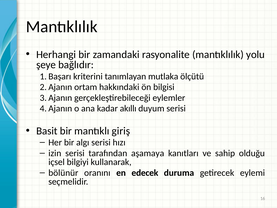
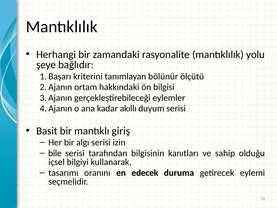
mutlaka: mutlaka -> bölünür
hızı: hızı -> izin
izin: izin -> bile
aşamaya: aşamaya -> bilgisinin
bölünür: bölünür -> tasarımı
